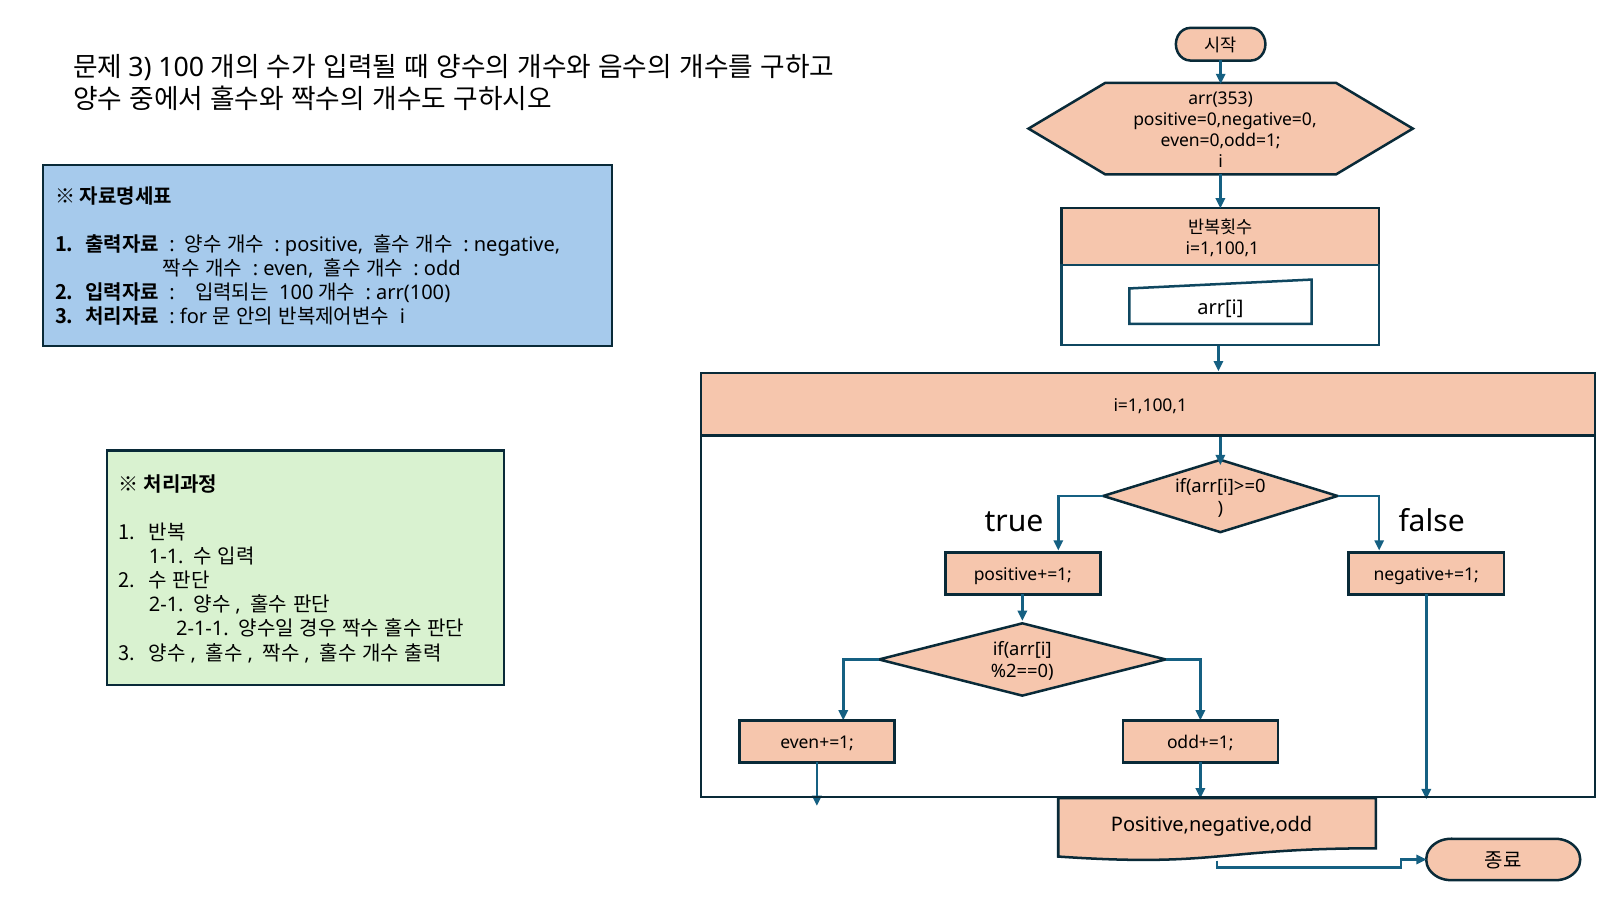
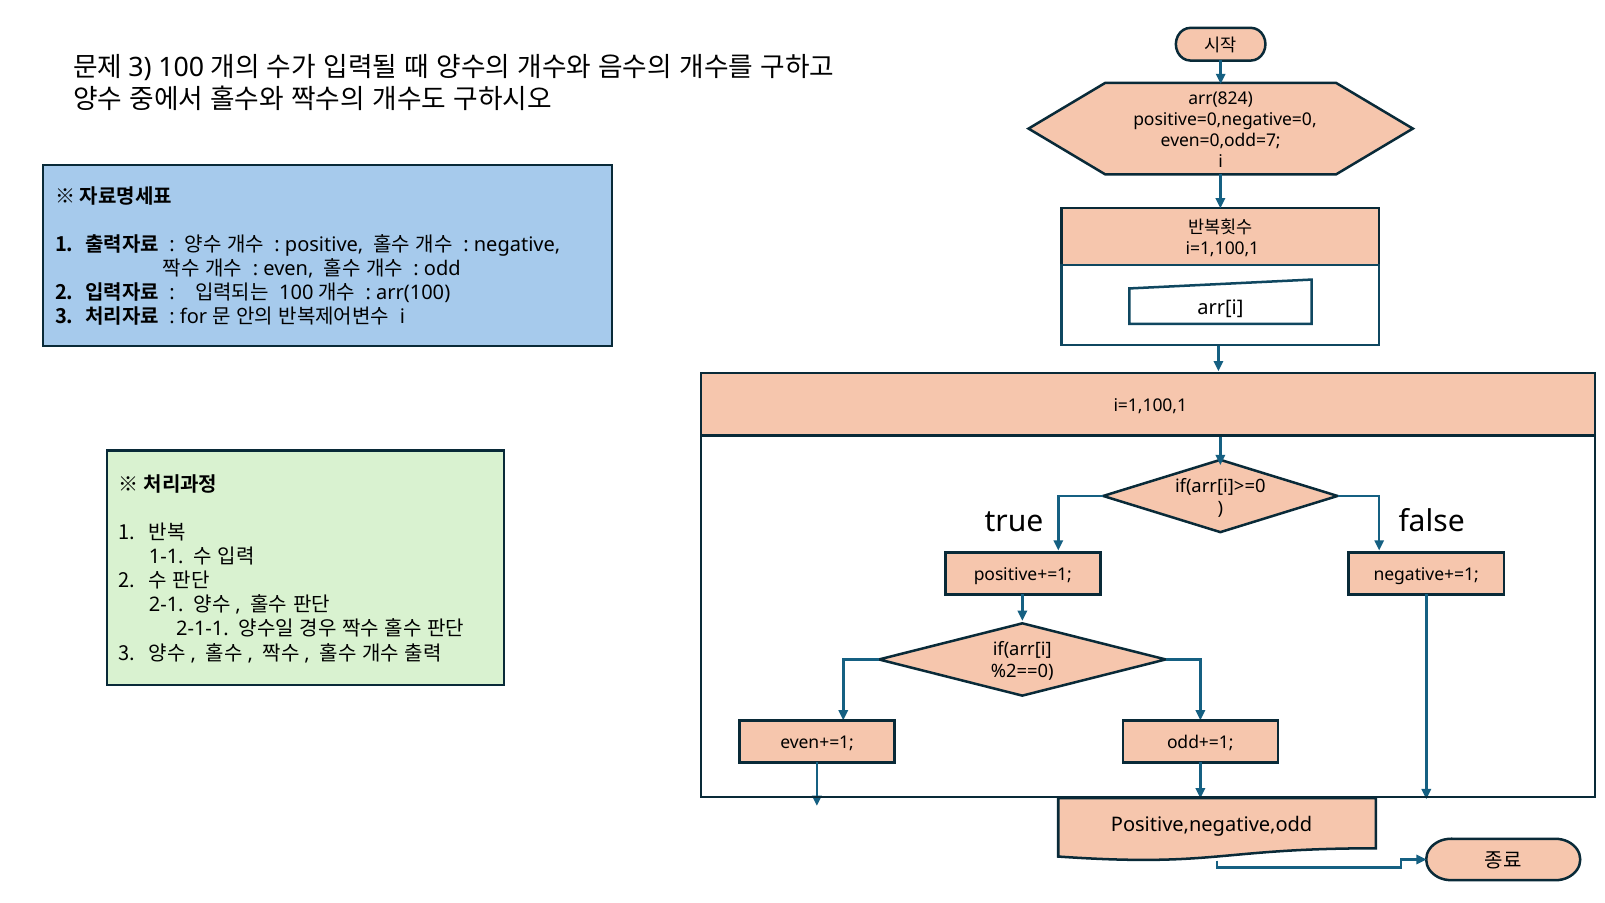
arr(353: arr(353 -> arr(824
even=0,odd=1: even=0,odd=1 -> even=0,odd=7
